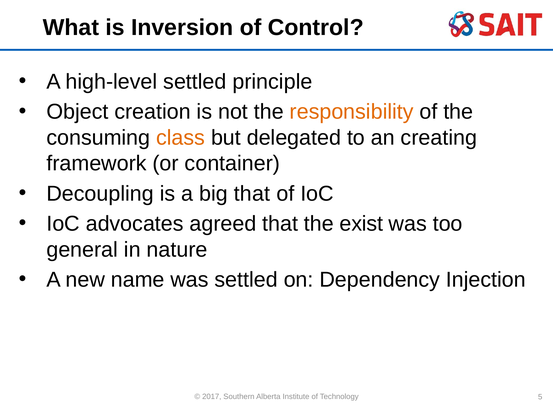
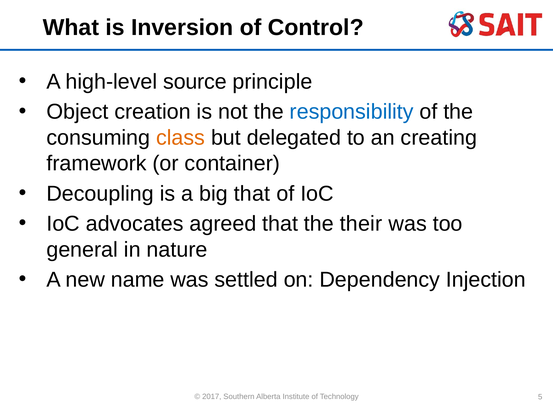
high-level settled: settled -> source
responsibility colour: orange -> blue
exist: exist -> their
